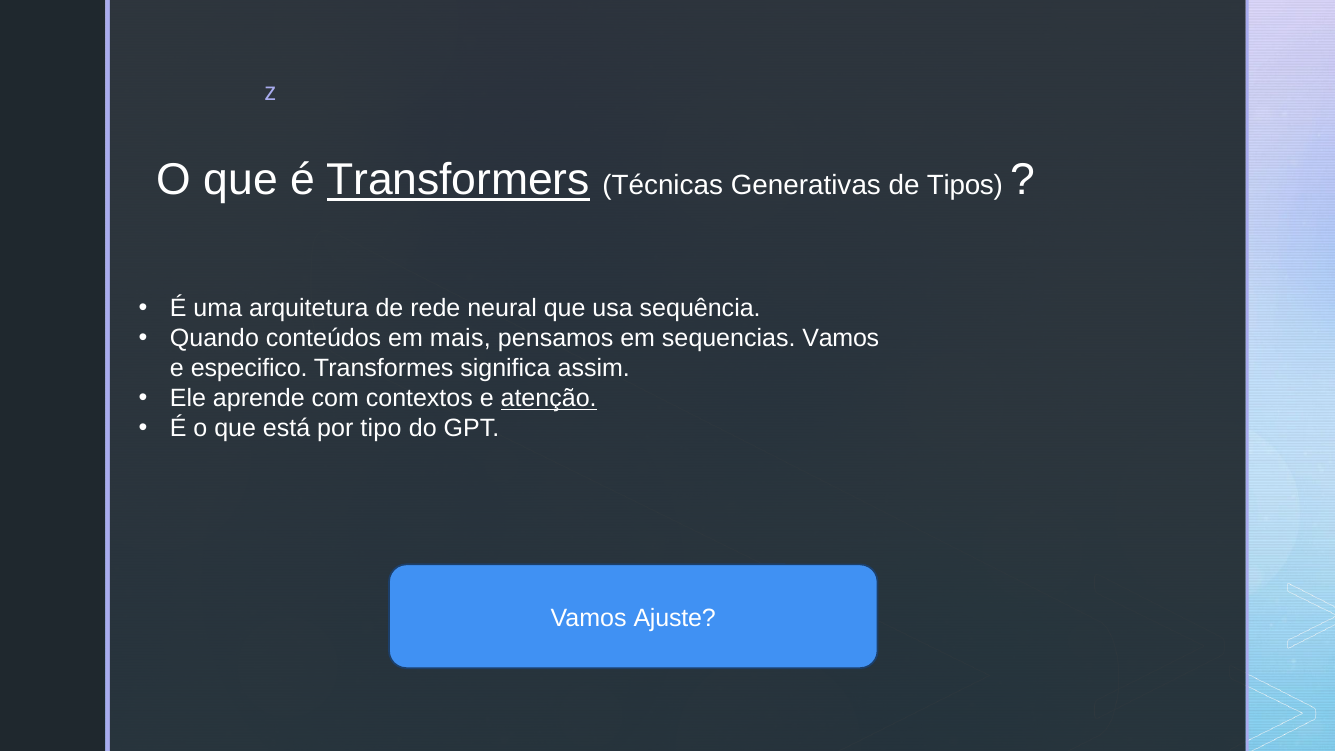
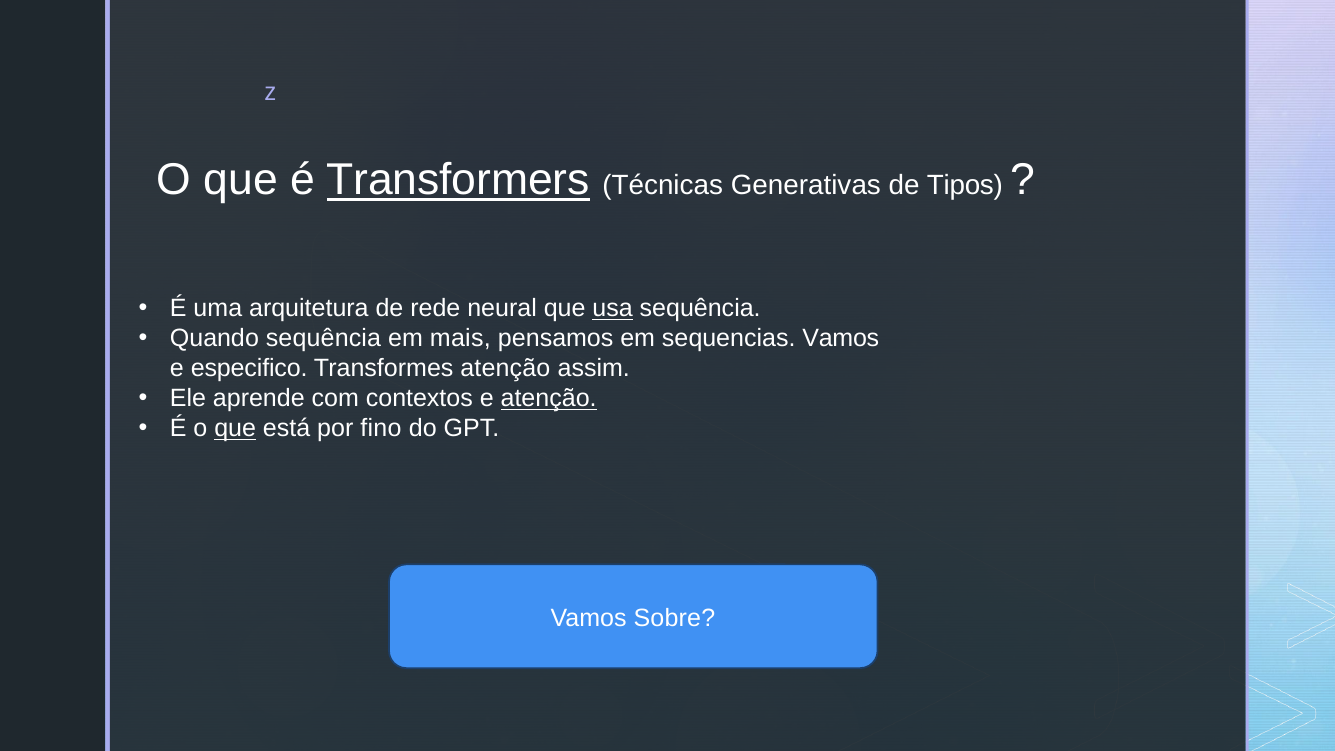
usa underline: none -> present
Quando conteúdos: conteúdos -> sequência
Transformes significa: significa -> atenção
que at (235, 429) underline: none -> present
tipo: tipo -> fino
Ajuste: Ajuste -> Sobre
